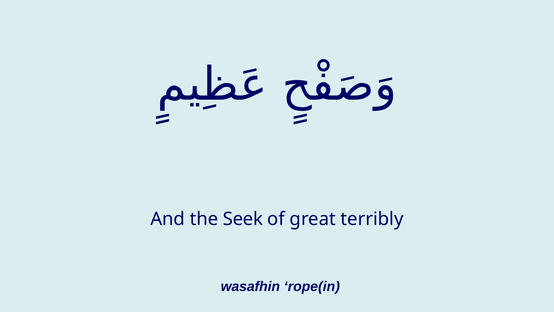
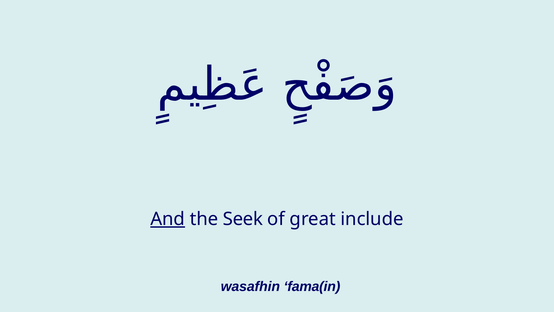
And underline: none -> present
terribly: terribly -> include
rope(in: rope(in -> fama(in
